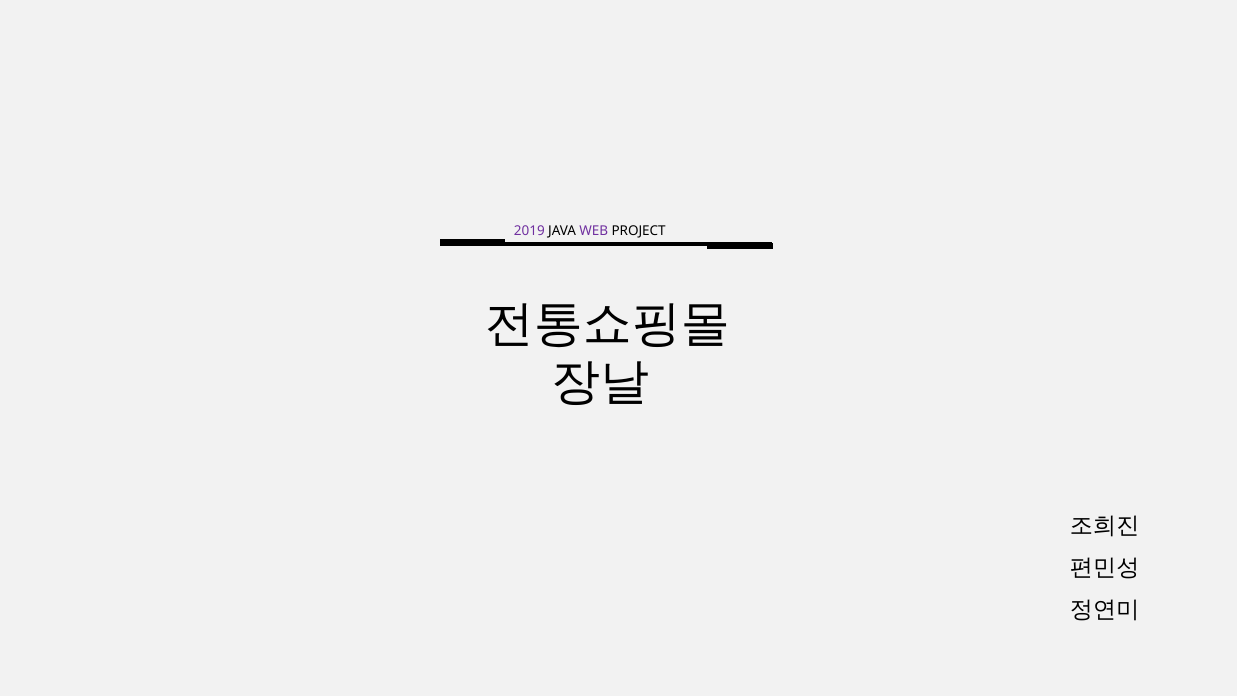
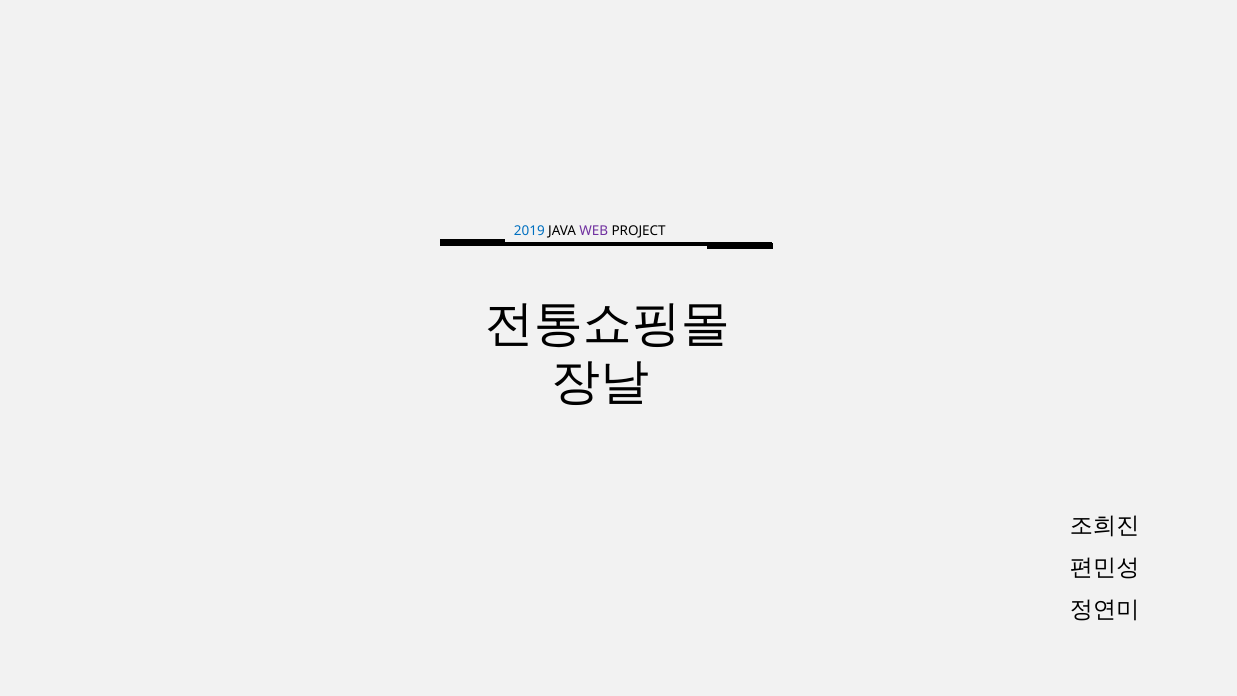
2019 colour: purple -> blue
